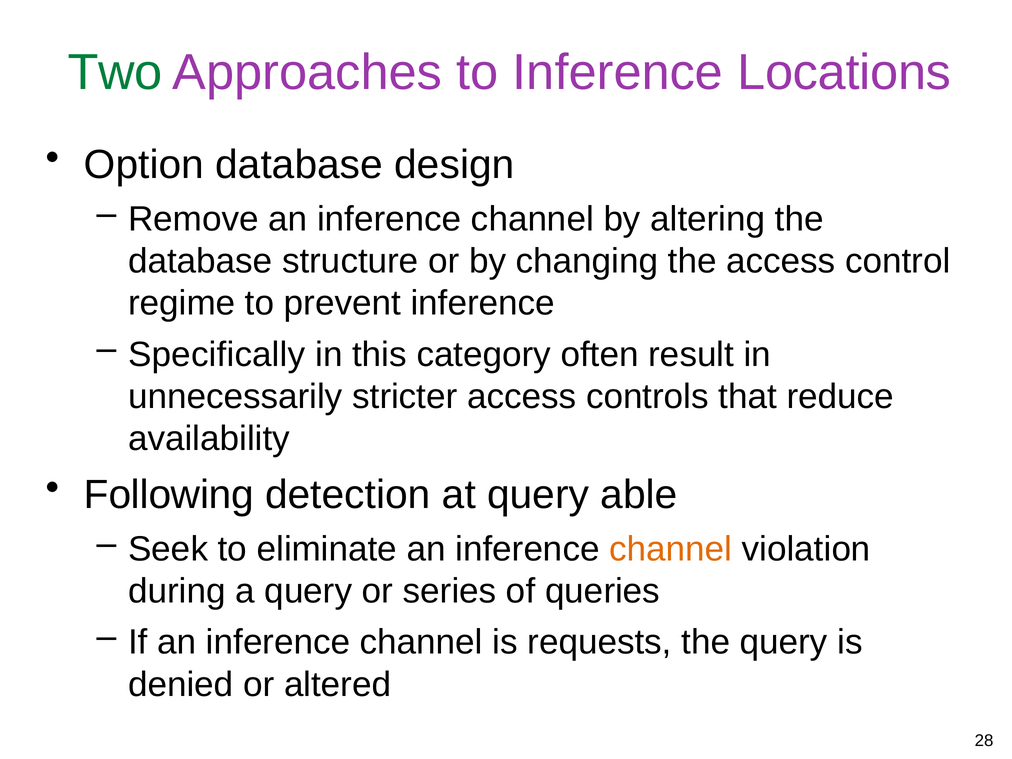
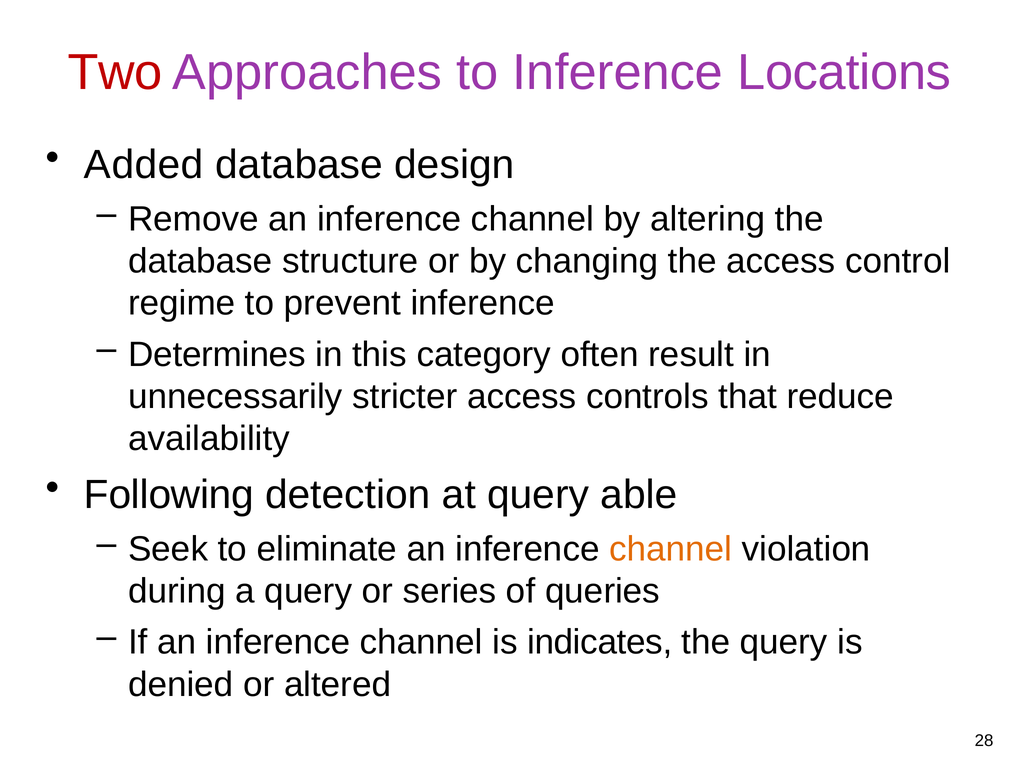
Two colour: green -> red
Option: Option -> Added
Specifically: Specifically -> Determines
requests: requests -> indicates
